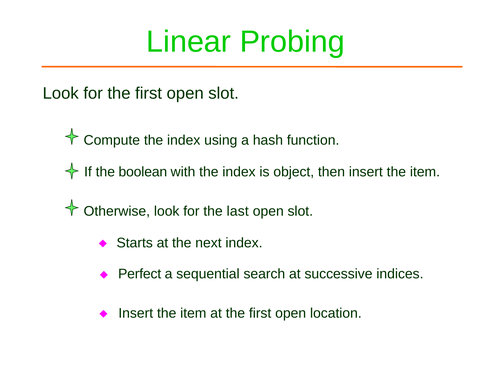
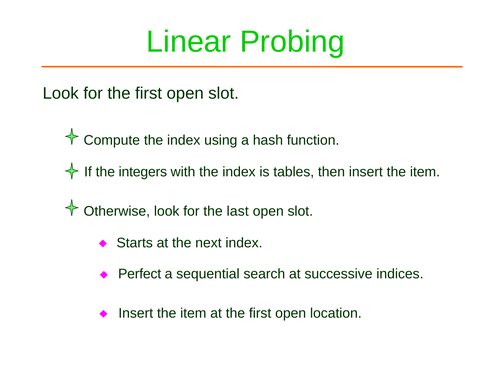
boolean: boolean -> integers
object: object -> tables
